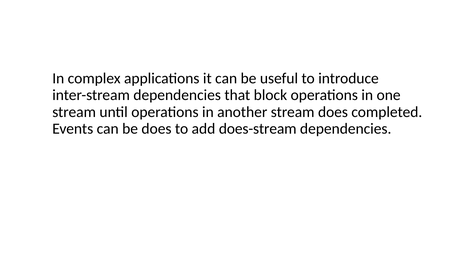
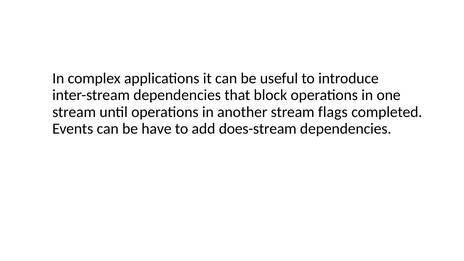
stream does: does -> flags
be does: does -> have
